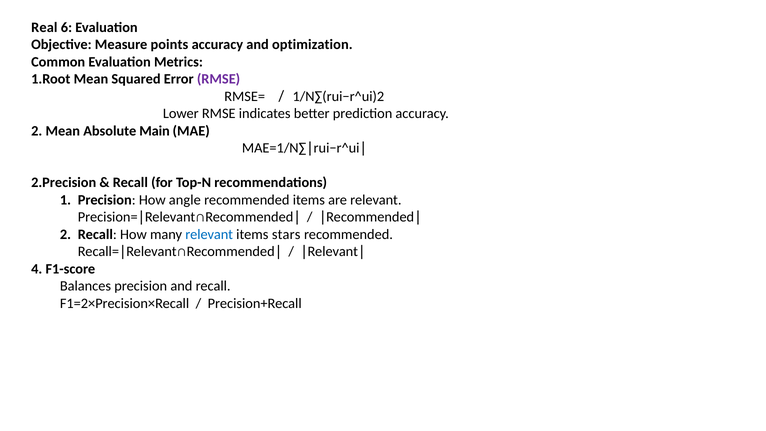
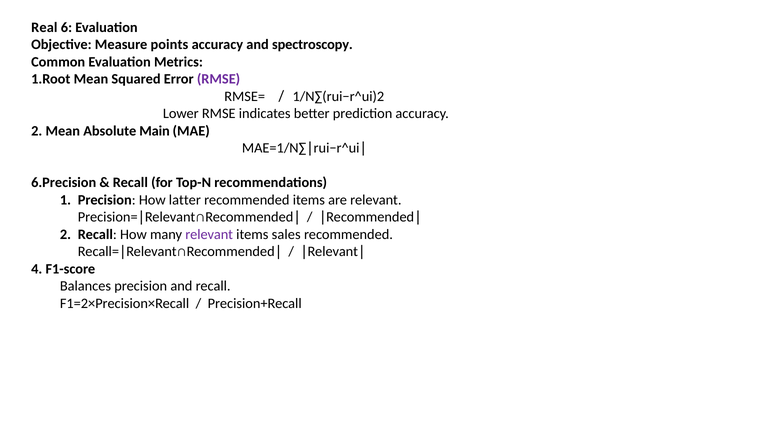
optimization: optimization -> spectroscopy
2.Precision: 2.Precision -> 6.Precision
angle: angle -> latter
relevant at (209, 234) colour: blue -> purple
stars: stars -> sales
